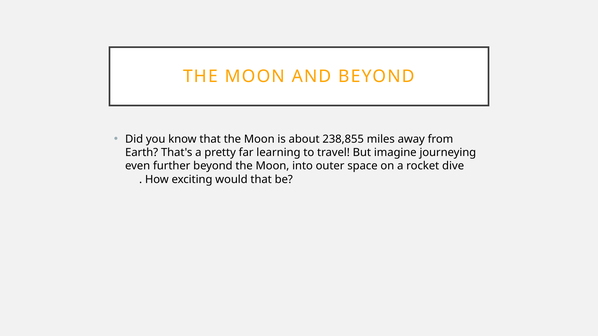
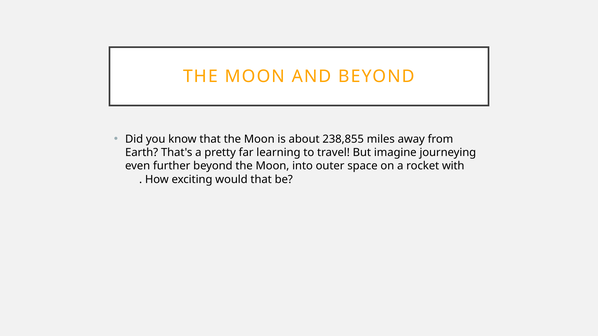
dive: dive -> with
